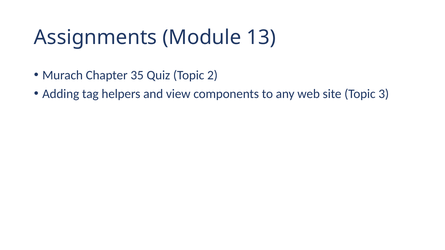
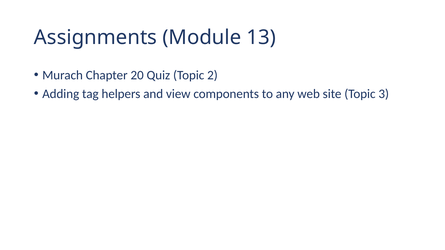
35: 35 -> 20
